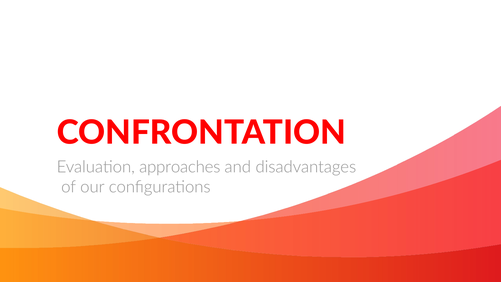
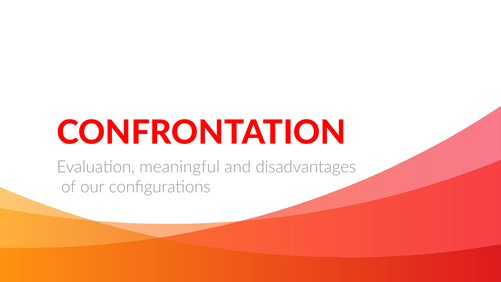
approaches: approaches -> meaningful
